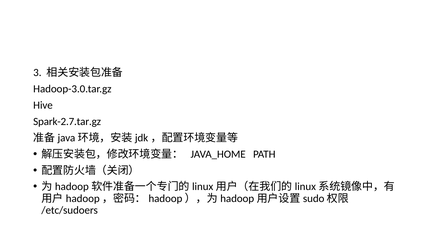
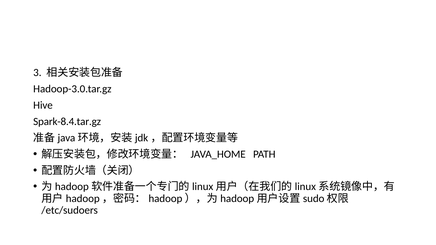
Spark-2.7.tar.gz: Spark-2.7.tar.gz -> Spark-8.4.tar.gz
